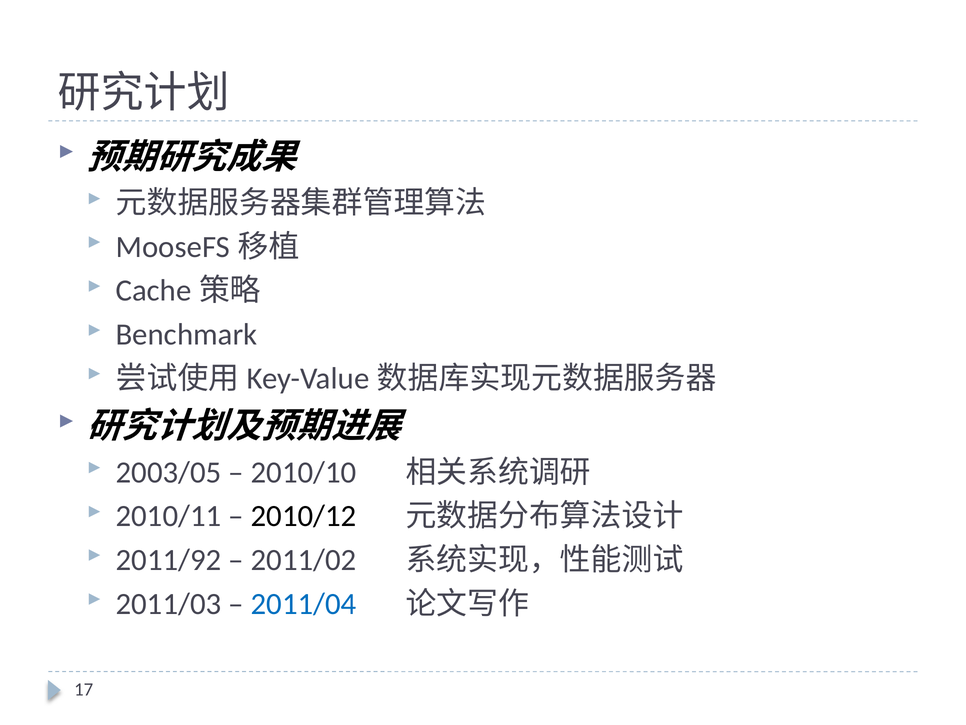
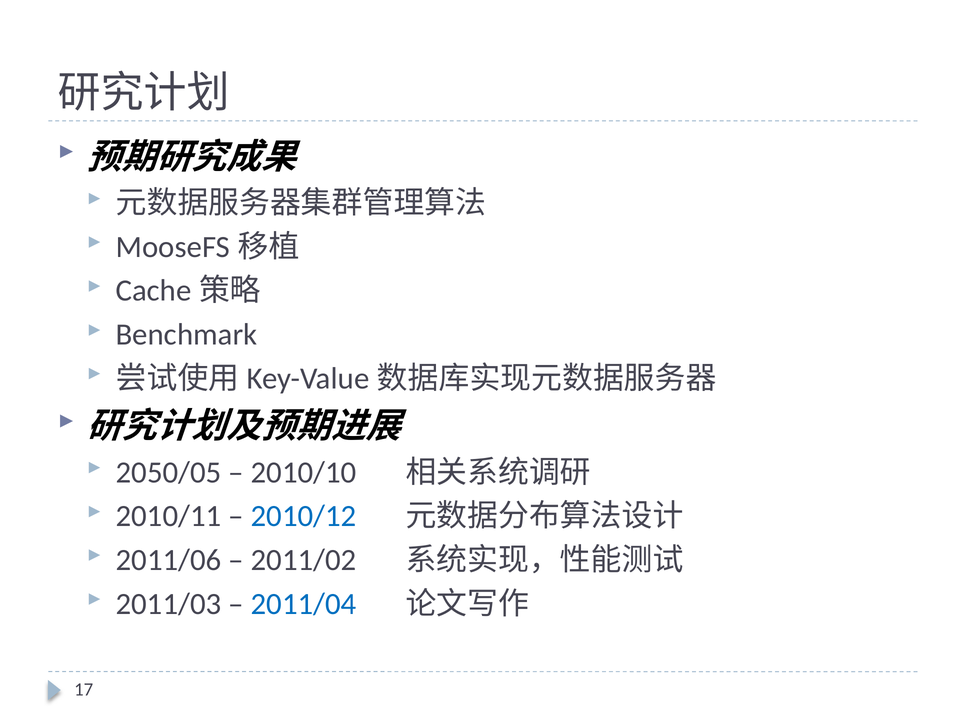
2003/05: 2003/05 -> 2050/05
2010/12 colour: black -> blue
2011/92: 2011/92 -> 2011/06
